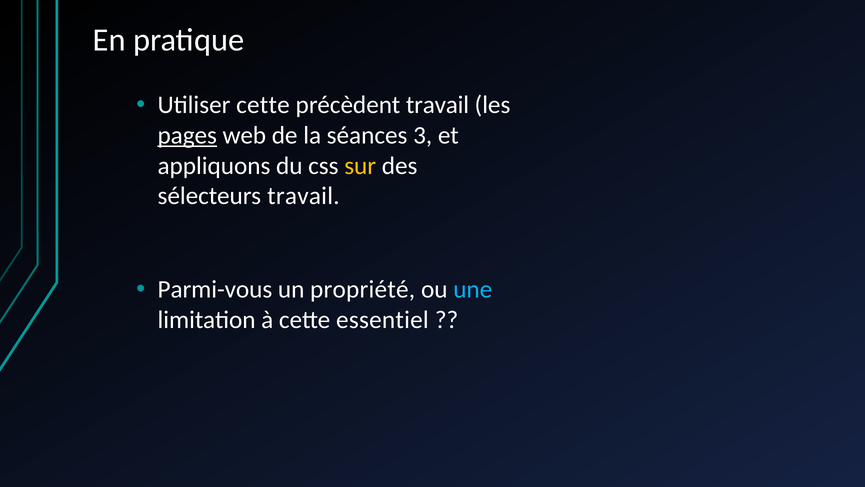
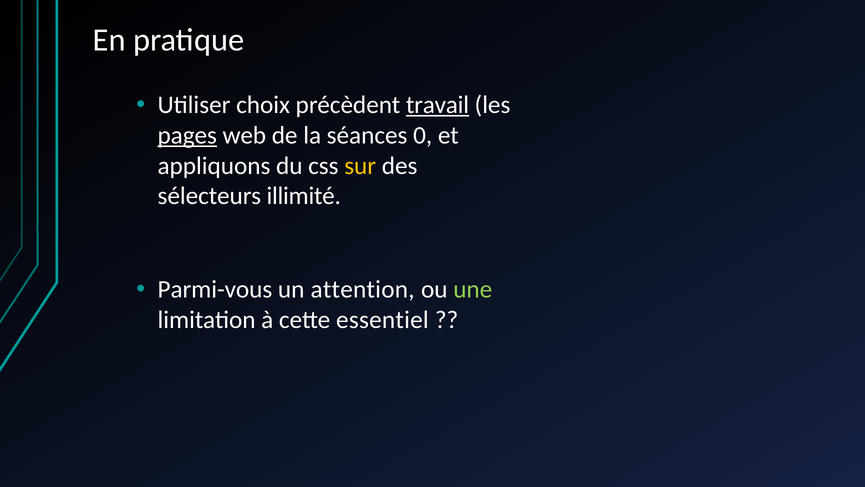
Utiliser cette: cette -> choix
travail at (438, 105) underline: none -> present
3: 3 -> 0
sélecteurs travail: travail -> illimité
propriété: propriété -> attention
une colour: light blue -> light green
